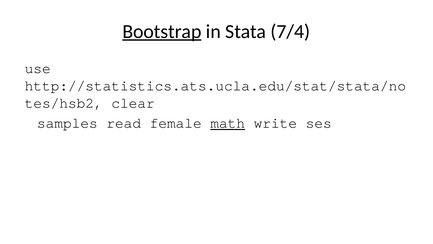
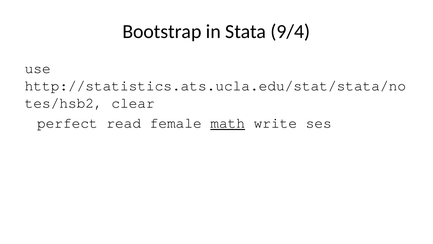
Bootstrap underline: present -> none
7/4: 7/4 -> 9/4
samples: samples -> perfect
